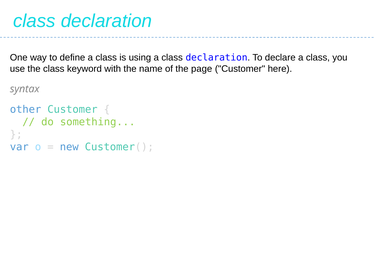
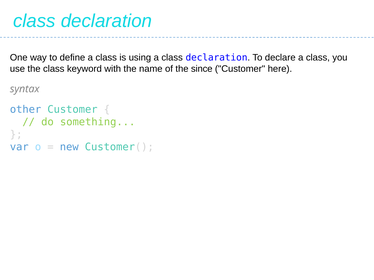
page: page -> since
